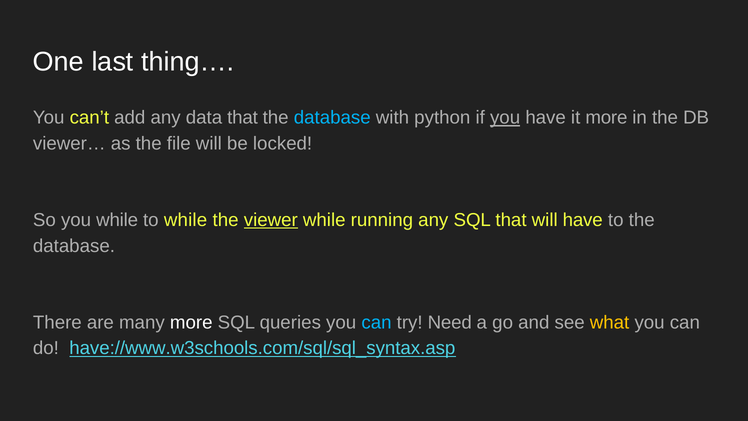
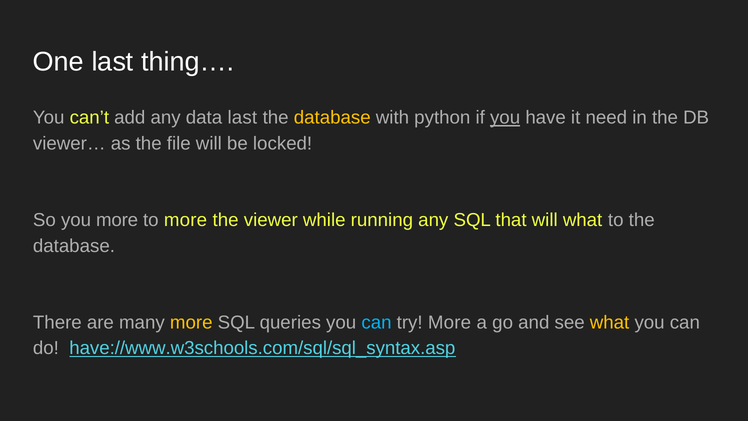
data that: that -> last
database at (332, 118) colour: light blue -> yellow
it more: more -> need
you while: while -> more
to while: while -> more
viewer underline: present -> none
will have: have -> what
more at (191, 322) colour: white -> yellow
try Need: Need -> More
